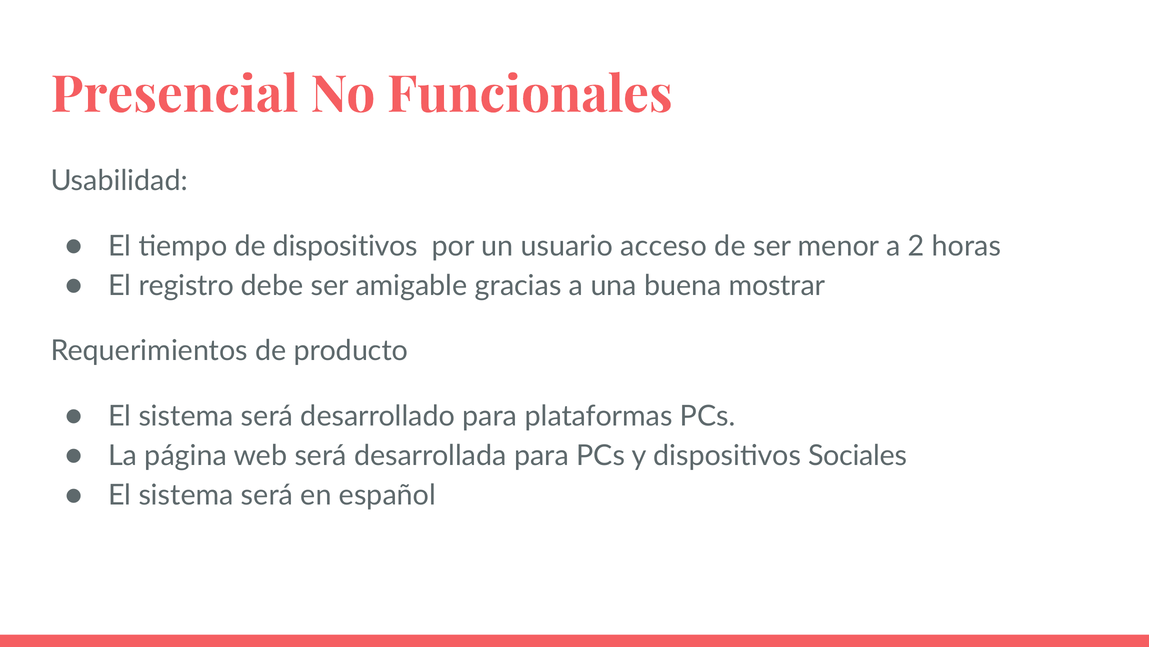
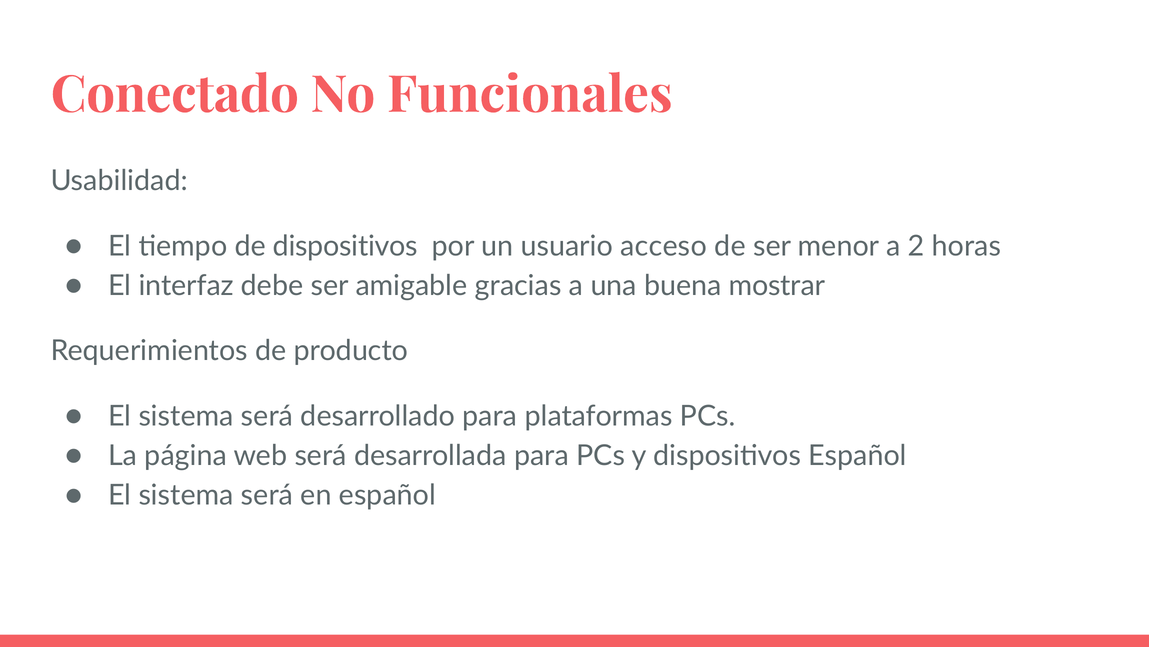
Presencial: Presencial -> Conectado
registro: registro -> interfaz
dispositivos Sociales: Sociales -> Español
